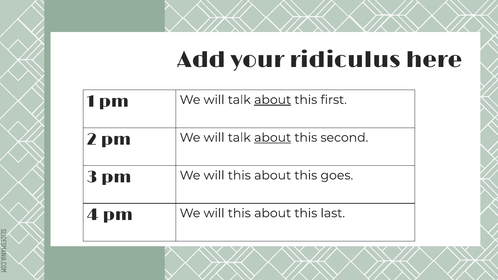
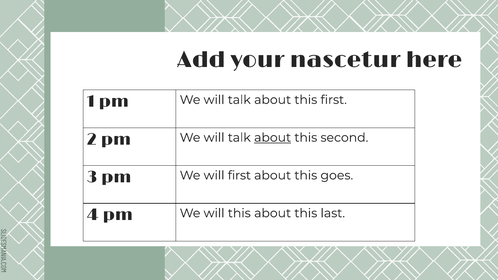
ridiculus: ridiculus -> nascetur
about at (273, 100) underline: present -> none
this at (239, 175): this -> first
